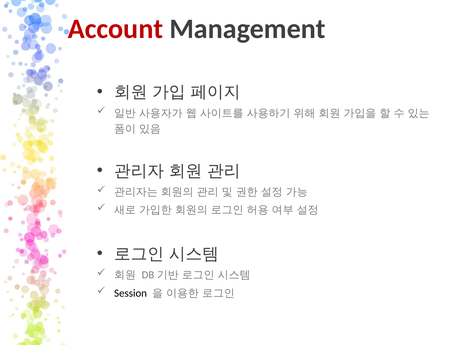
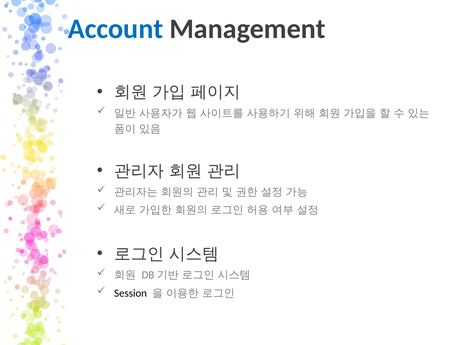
Account colour: red -> blue
